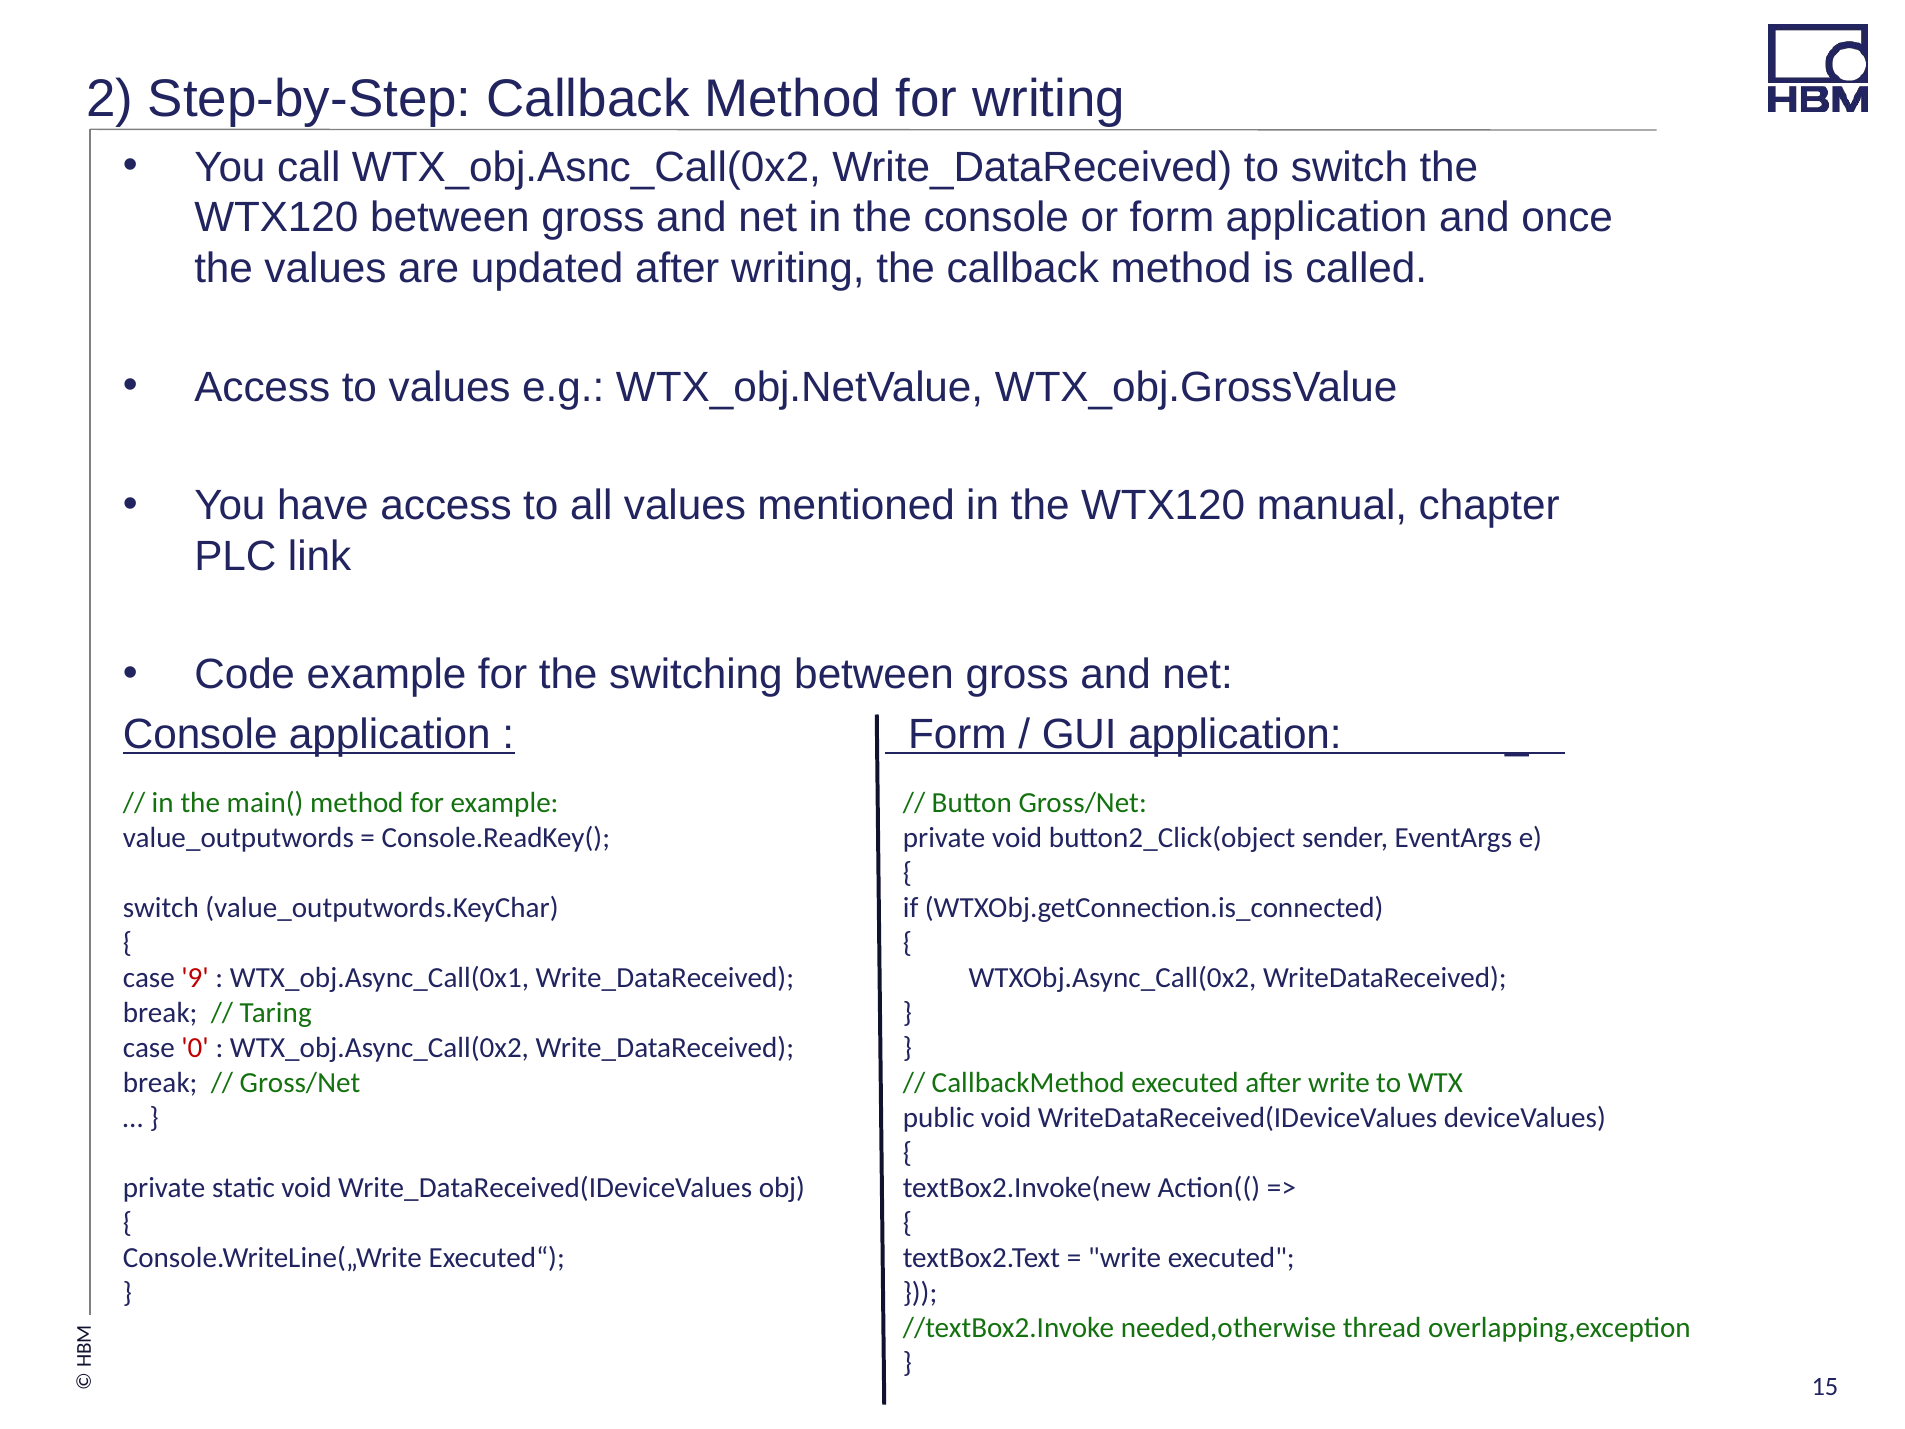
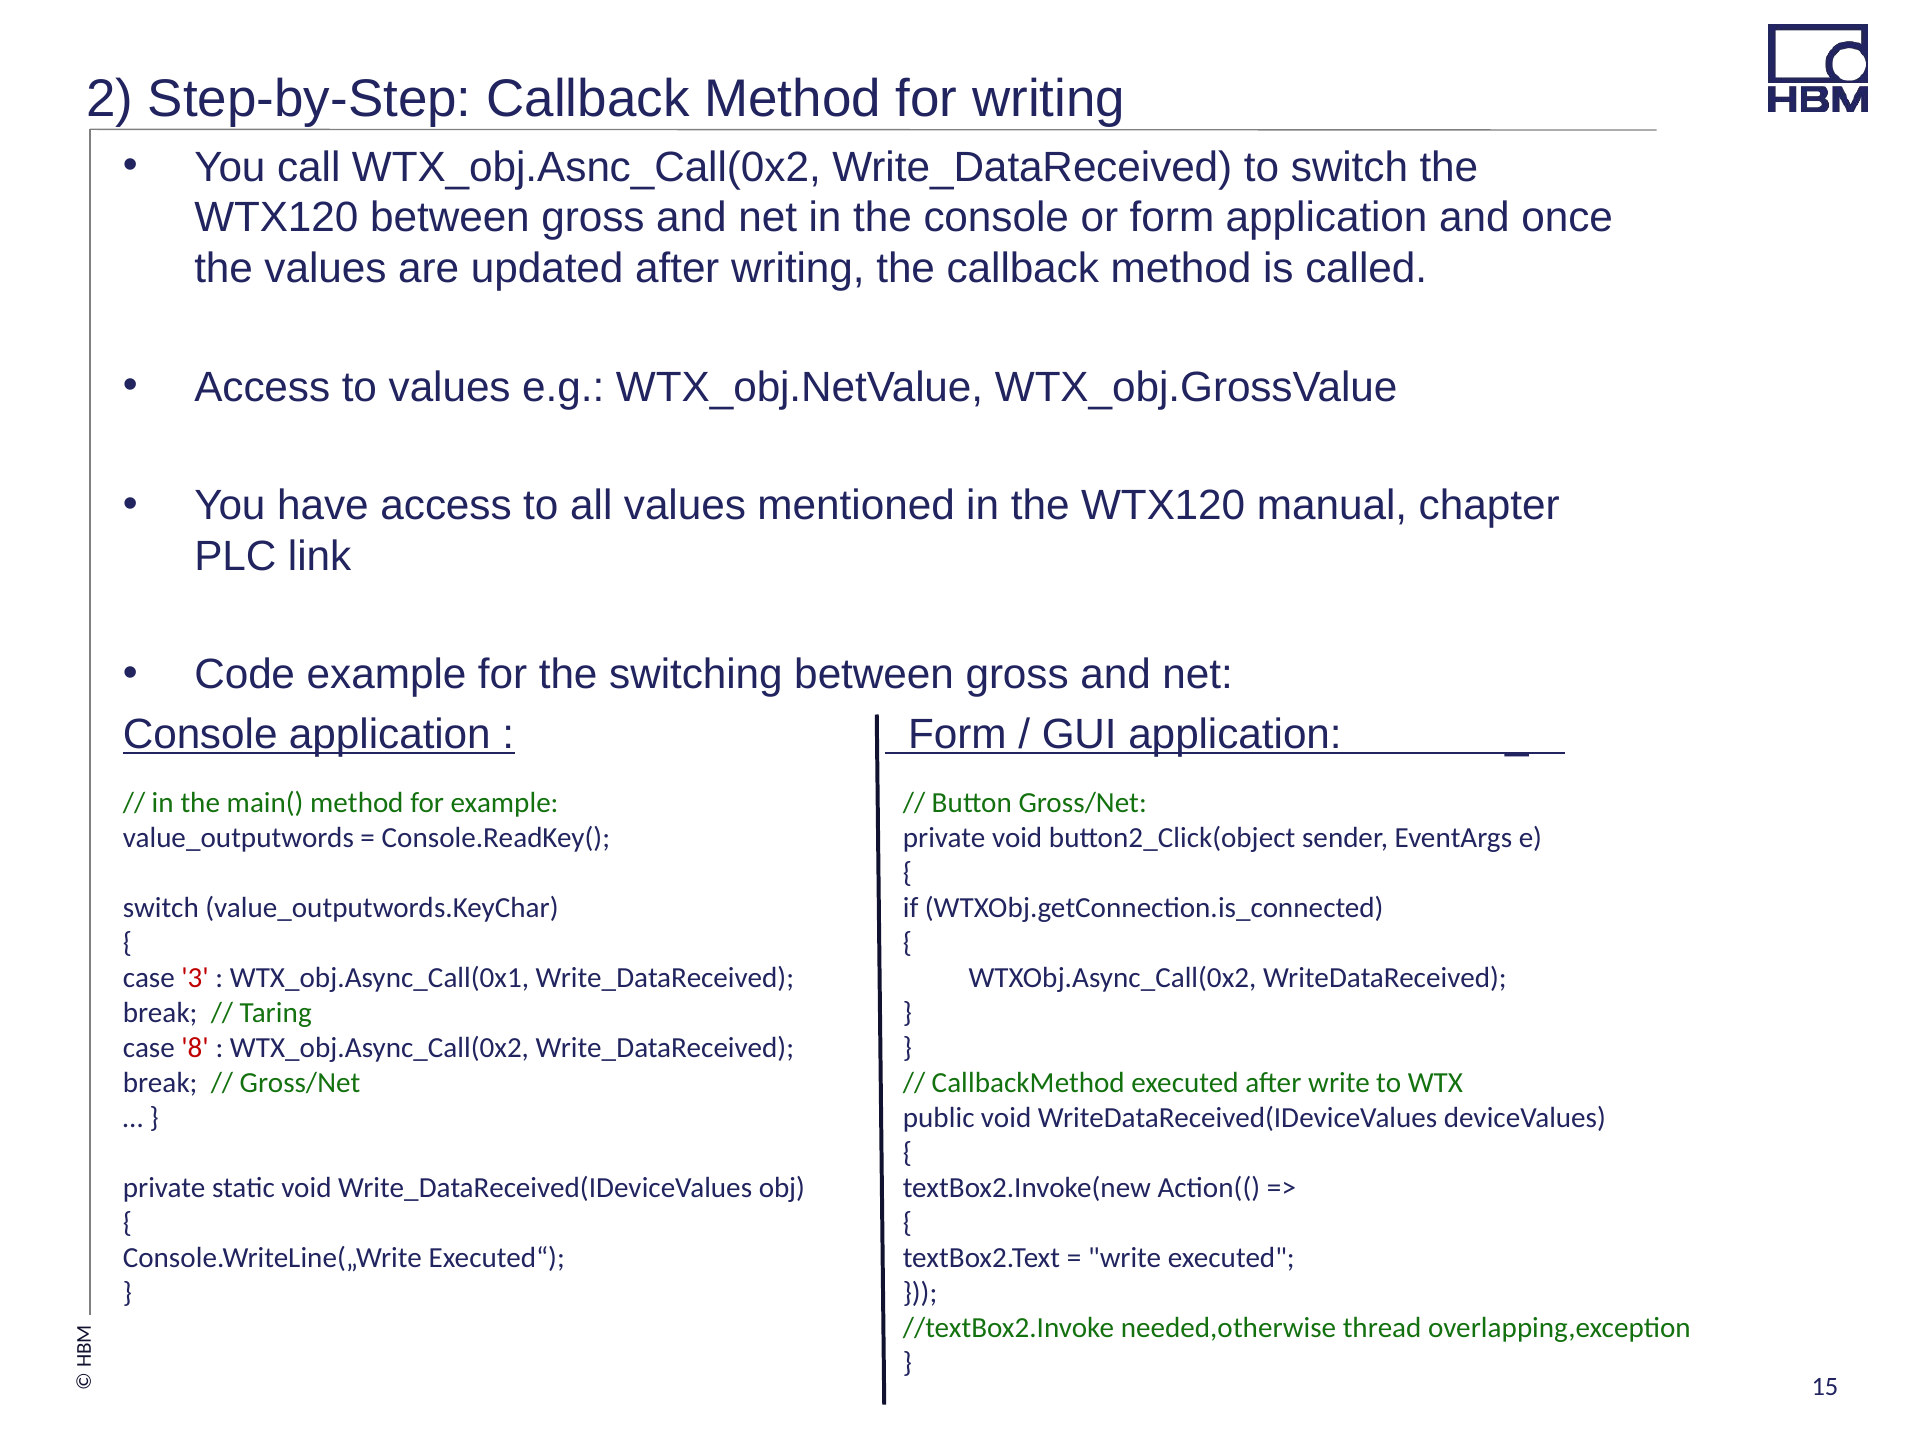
9: 9 -> 3
0: 0 -> 8
